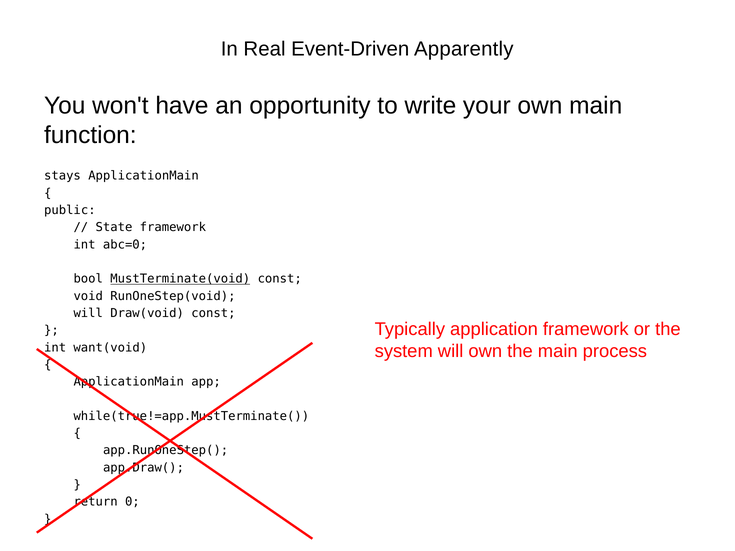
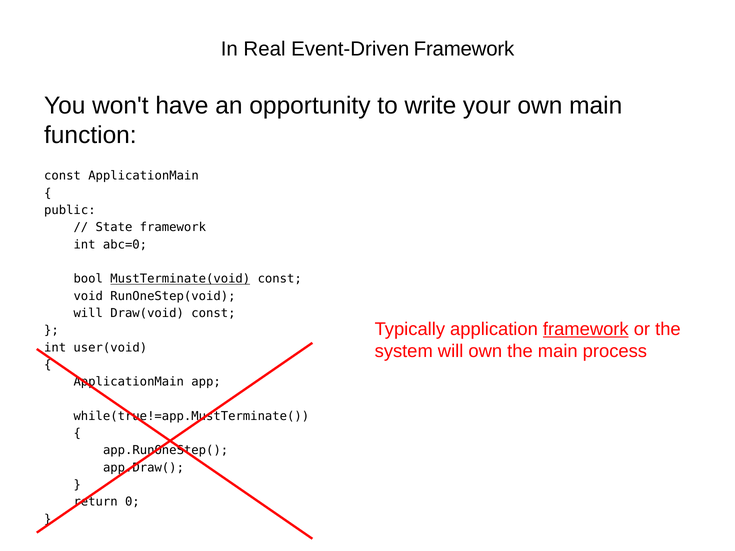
Event-Driven Apparently: Apparently -> Framework
stays at (62, 176): stays -> const
framework at (586, 329) underline: none -> present
want(void: want(void -> user(void
